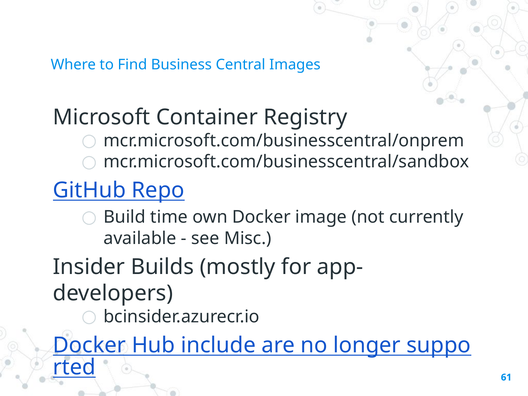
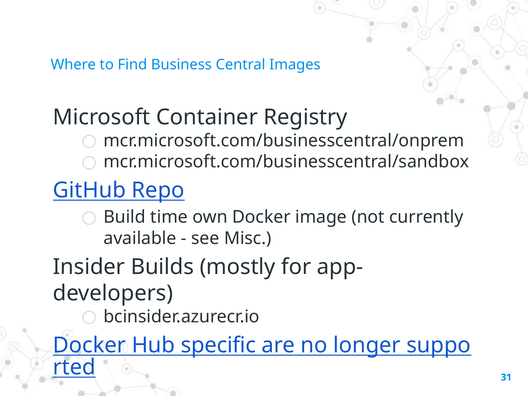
include: include -> specific
61: 61 -> 31
